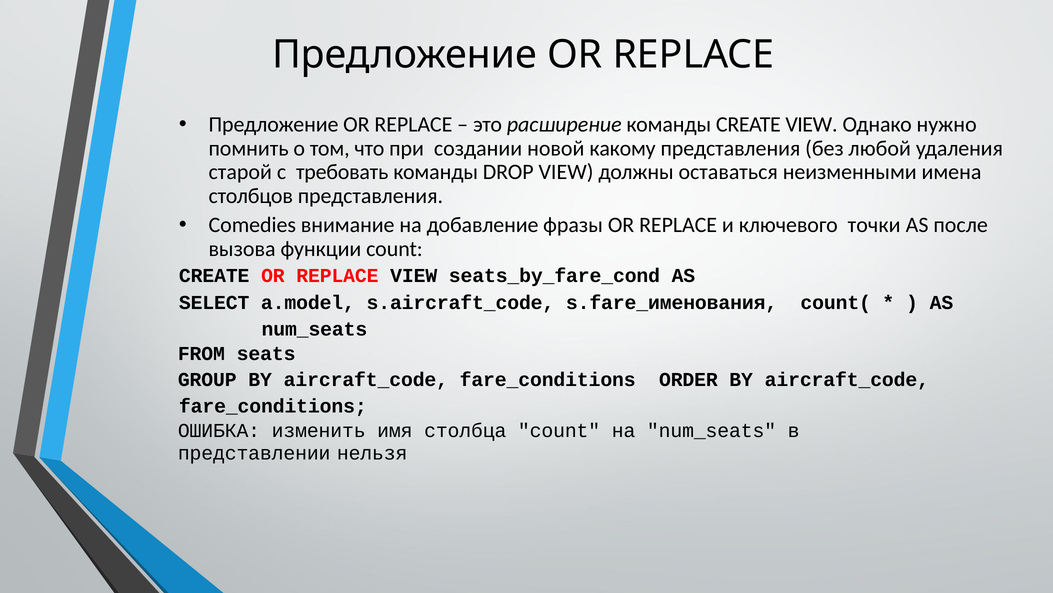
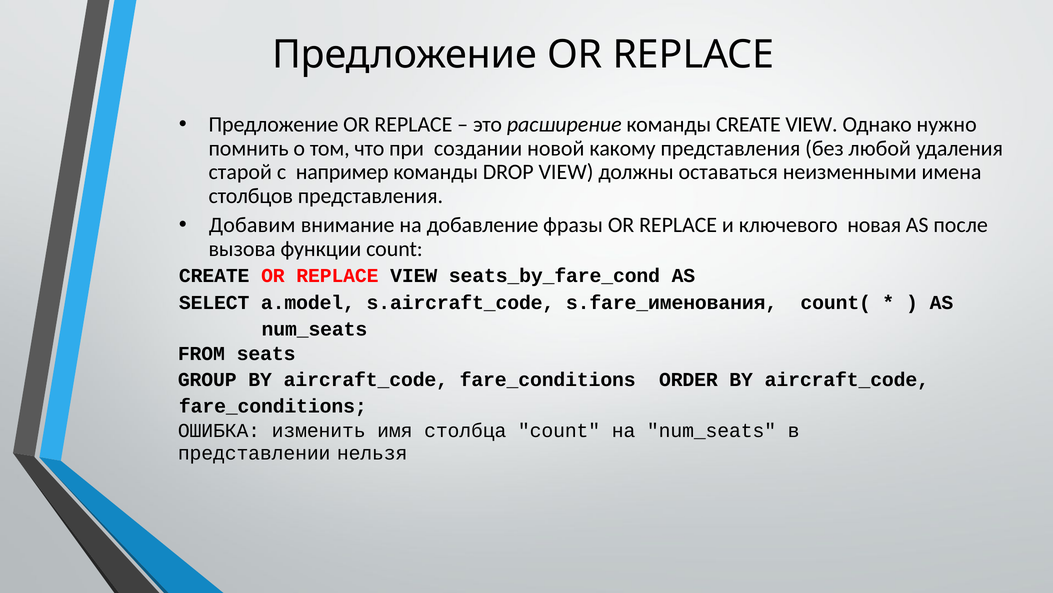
требовать: требовать -> например
Comedies: Comedies -> Добавим
точки: точки -> новая
